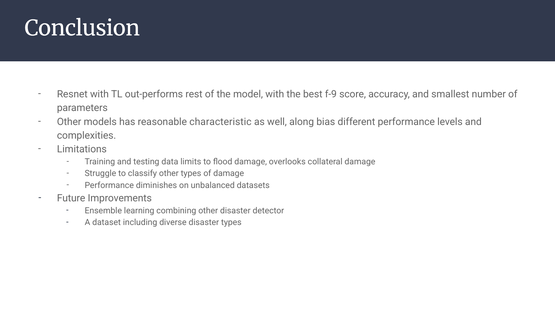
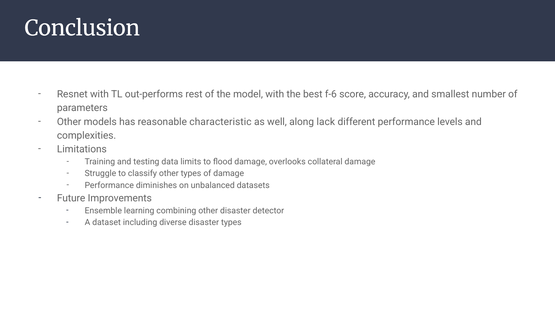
f-9: f-9 -> f-6
bias: bias -> lack
